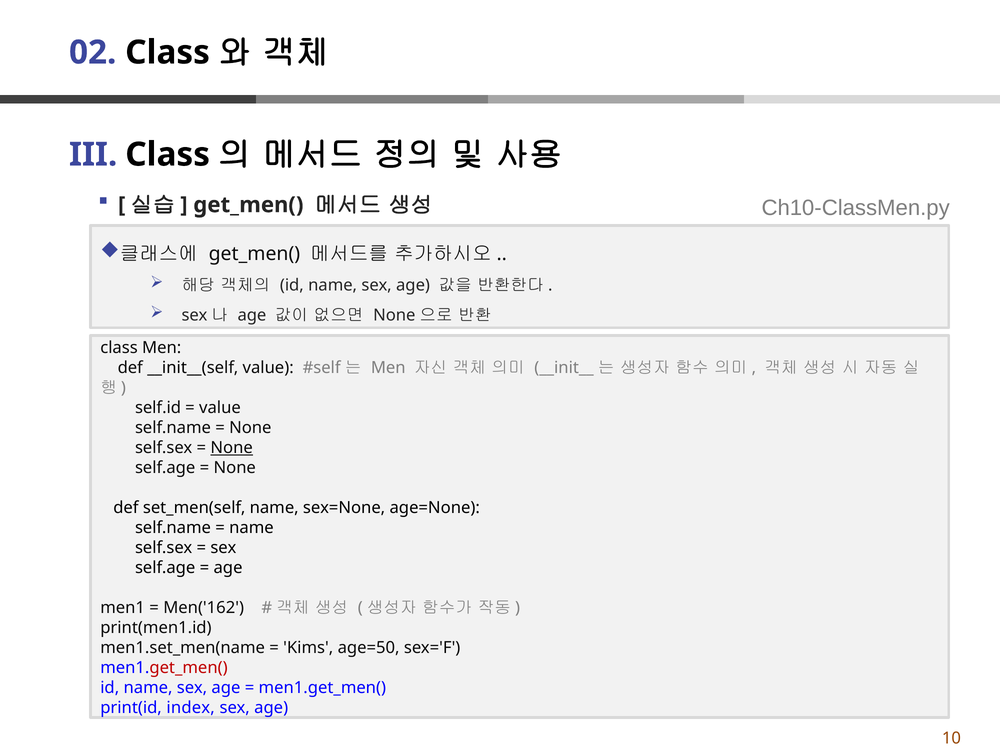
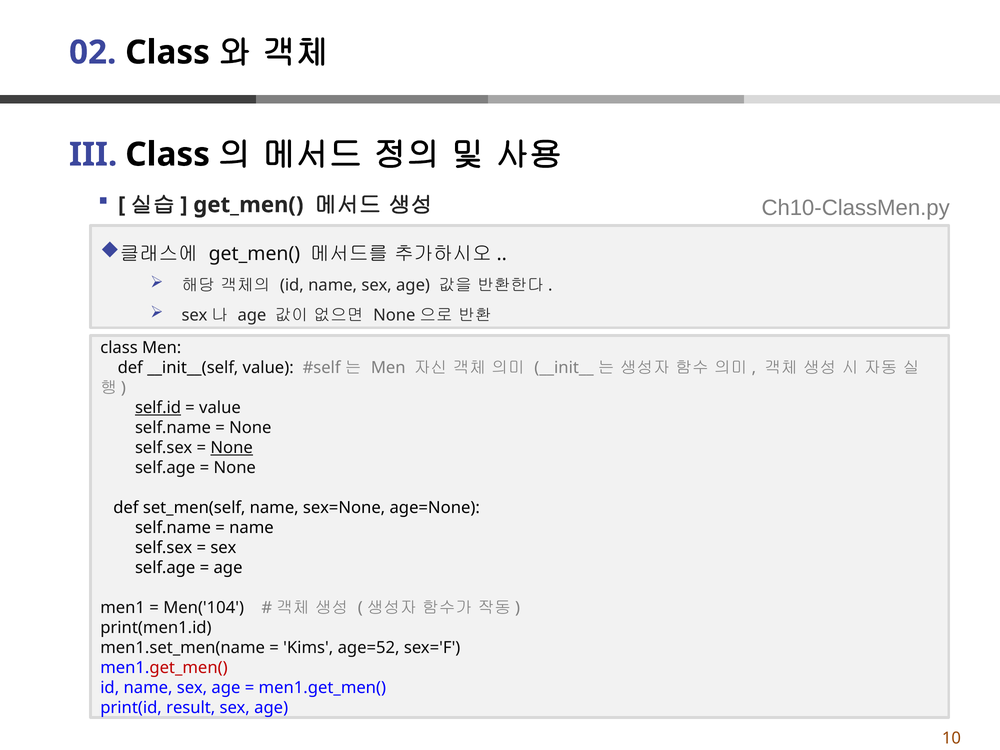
self.id underline: none -> present
Men('162: Men('162 -> Men('104
age=50: age=50 -> age=52
index: index -> result
